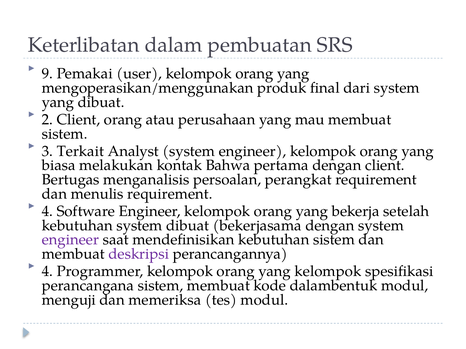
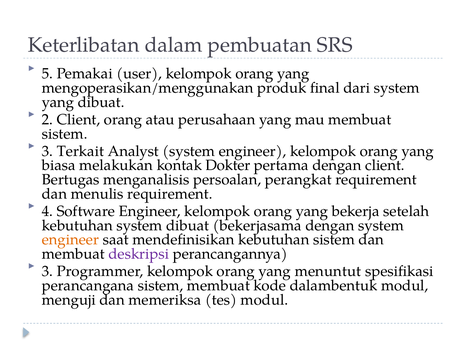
9: 9 -> 5
Bahwa: Bahwa -> Dokter
engineer at (70, 240) colour: purple -> orange
4 at (47, 272): 4 -> 3
yang kelompok: kelompok -> menuntut
